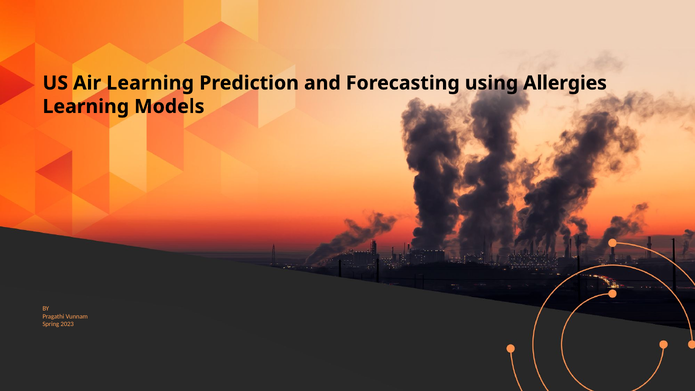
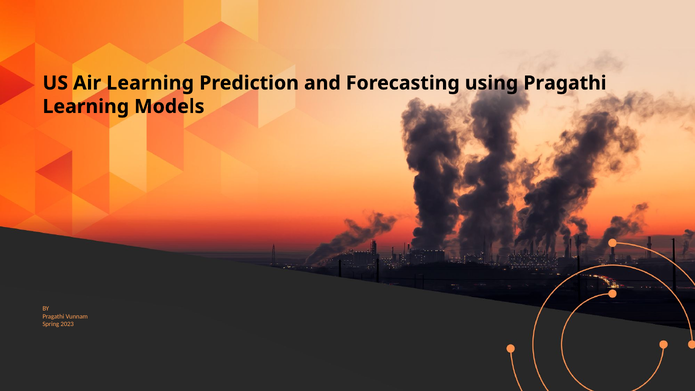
using Allergies: Allergies -> Pragathi
